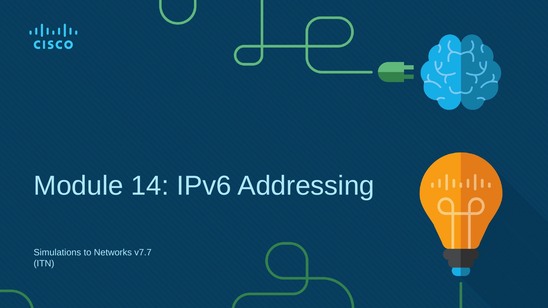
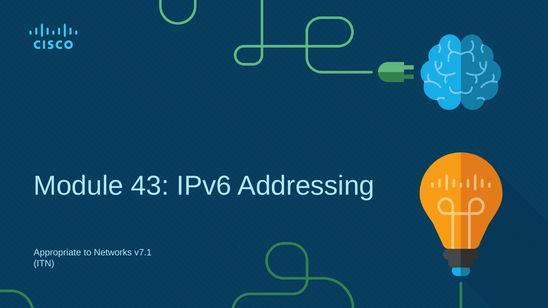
14: 14 -> 43
Simulations: Simulations -> Appropriate
v7.7: v7.7 -> v7.1
